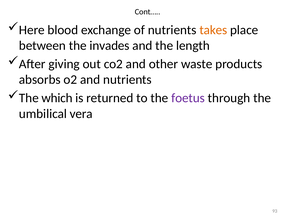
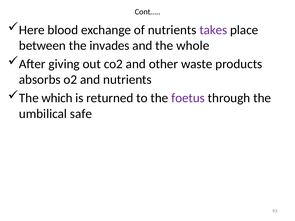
takes colour: orange -> purple
length: length -> whole
vera: vera -> safe
